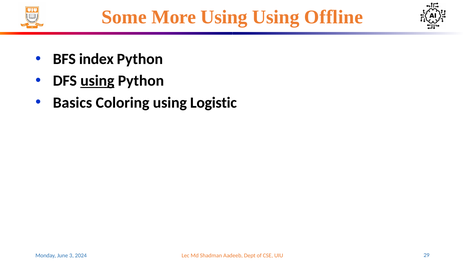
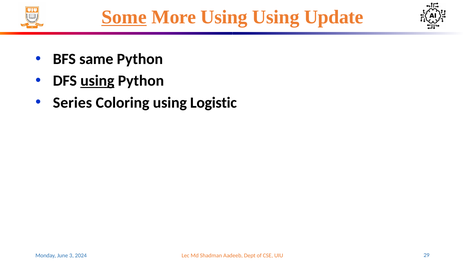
Some underline: none -> present
Offline: Offline -> Update
index: index -> same
Basics: Basics -> Series
